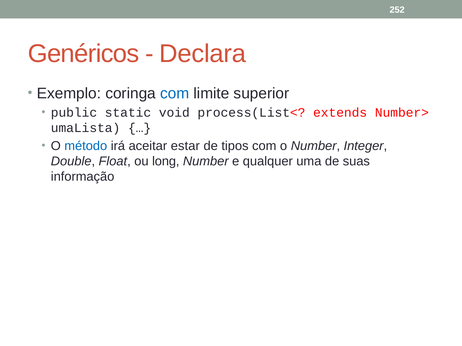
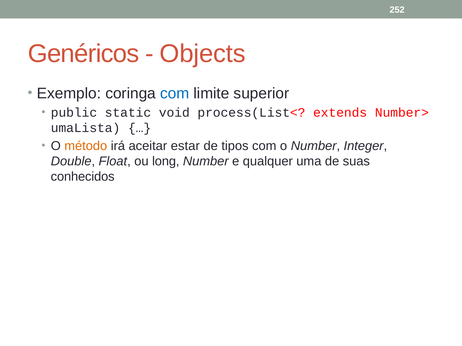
Declara: Declara -> Objects
método colour: blue -> orange
informação: informação -> conhecidos
